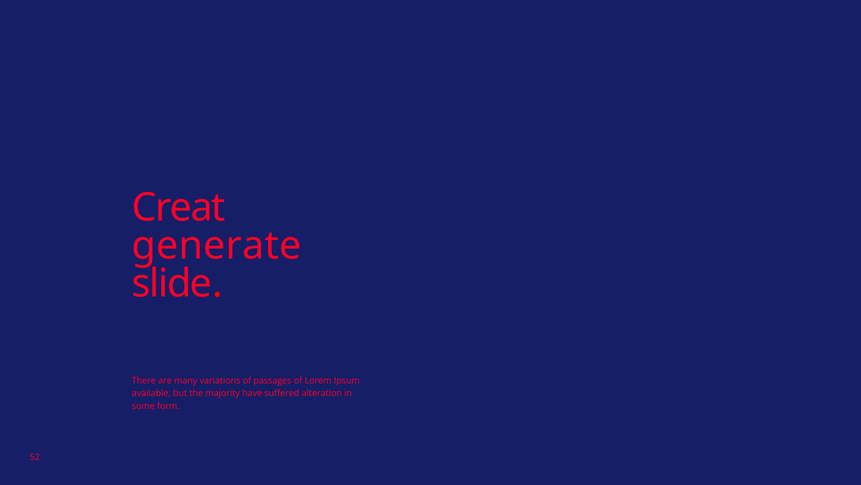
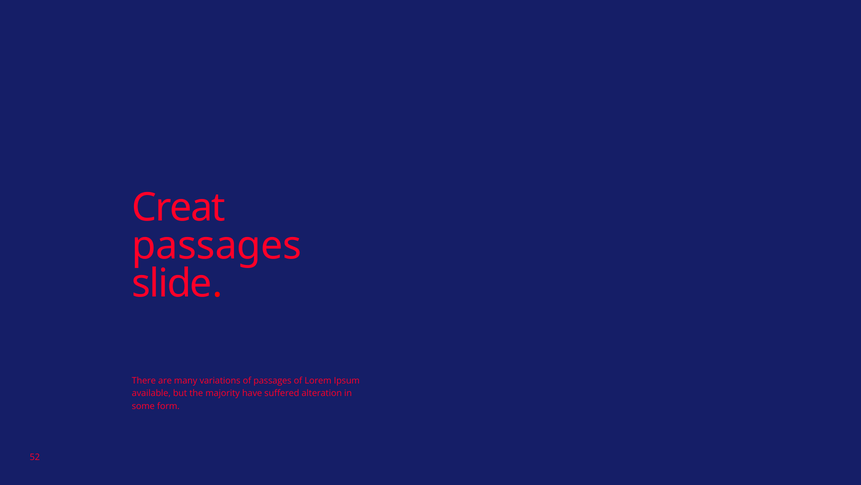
generate at (217, 245): generate -> passages
